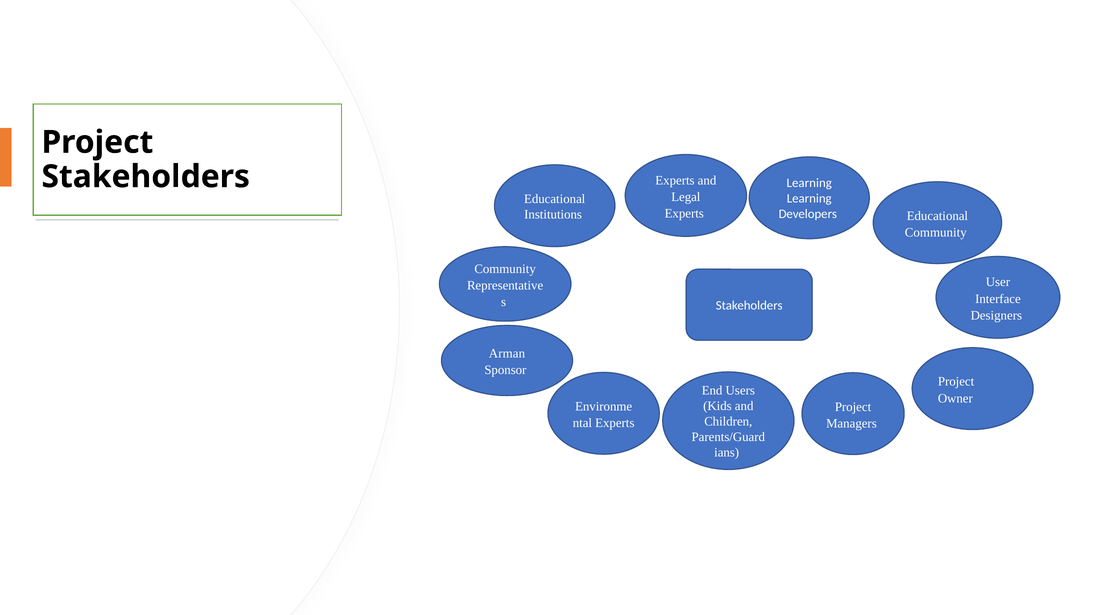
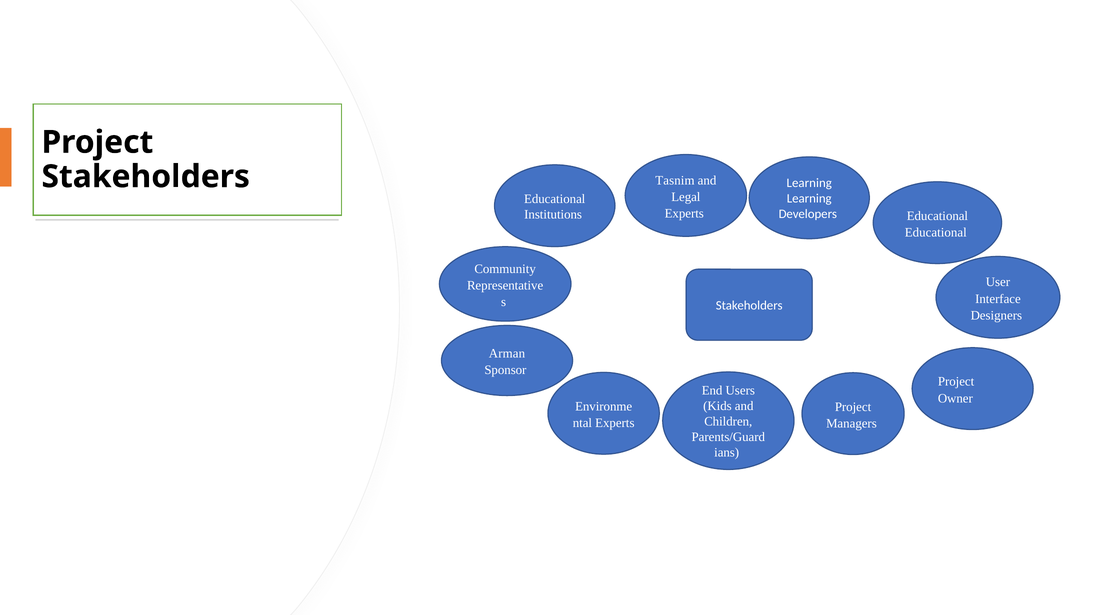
Experts at (675, 180): Experts -> Tasnim
Community at (936, 232): Community -> Educational
